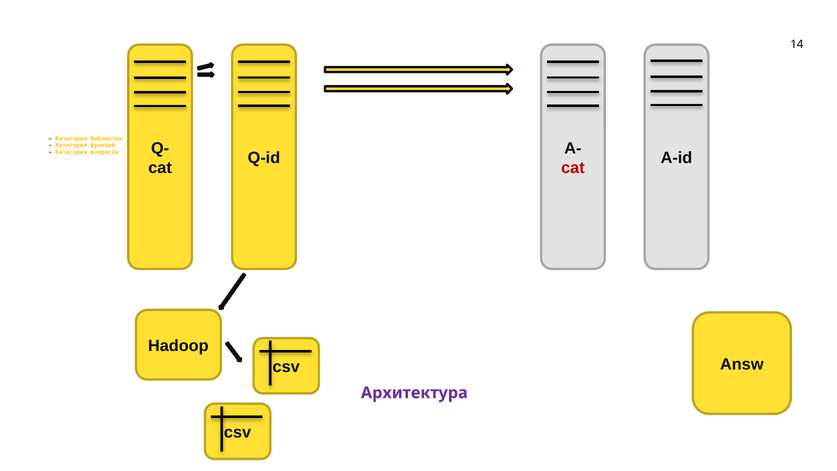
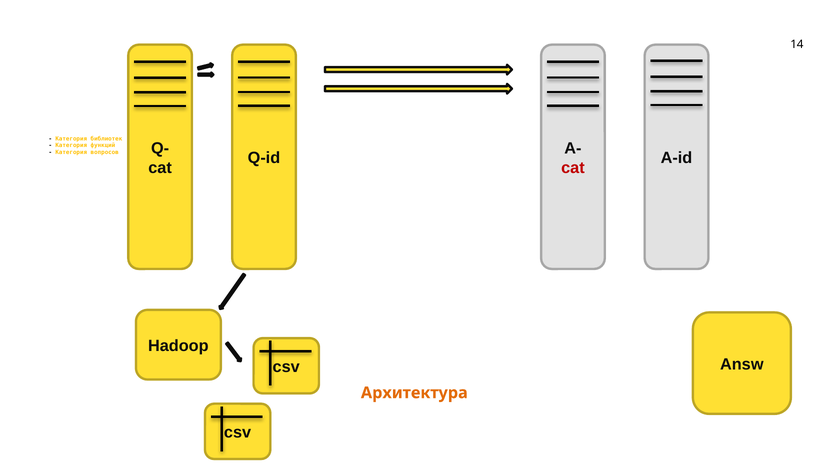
Архитектура colour: purple -> orange
